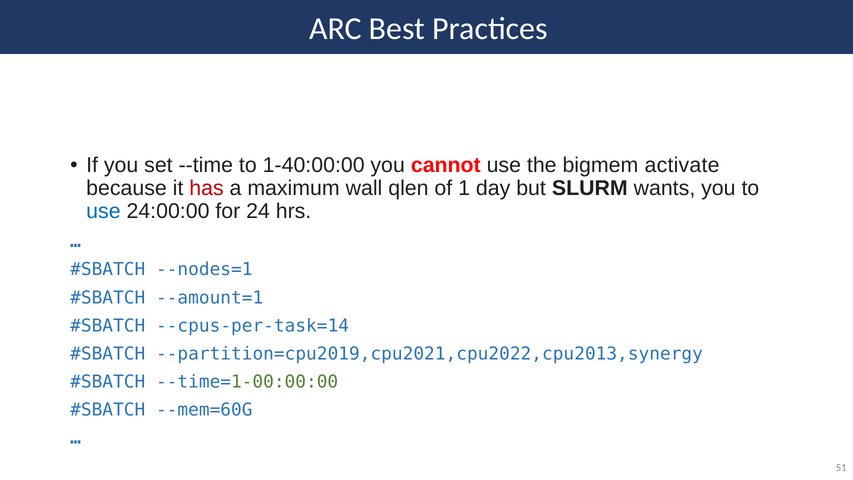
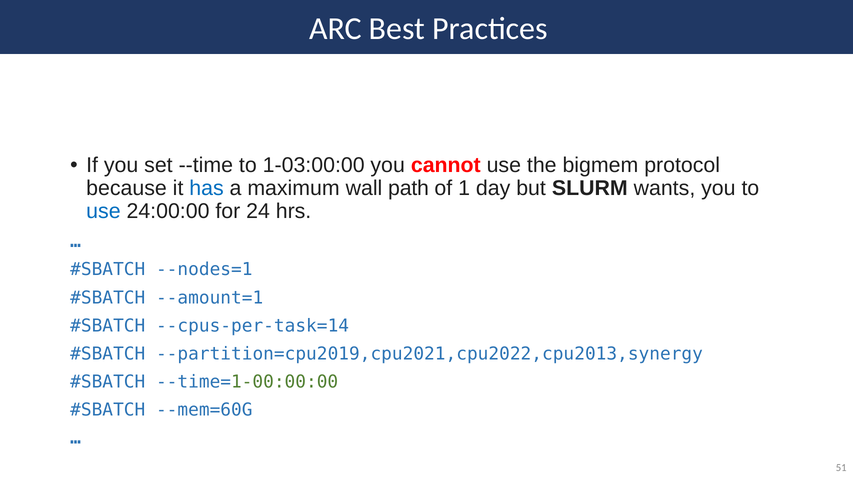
1-40:00:00: 1-40:00:00 -> 1-03:00:00
activate: activate -> protocol
has colour: red -> blue
qlen: qlen -> path
